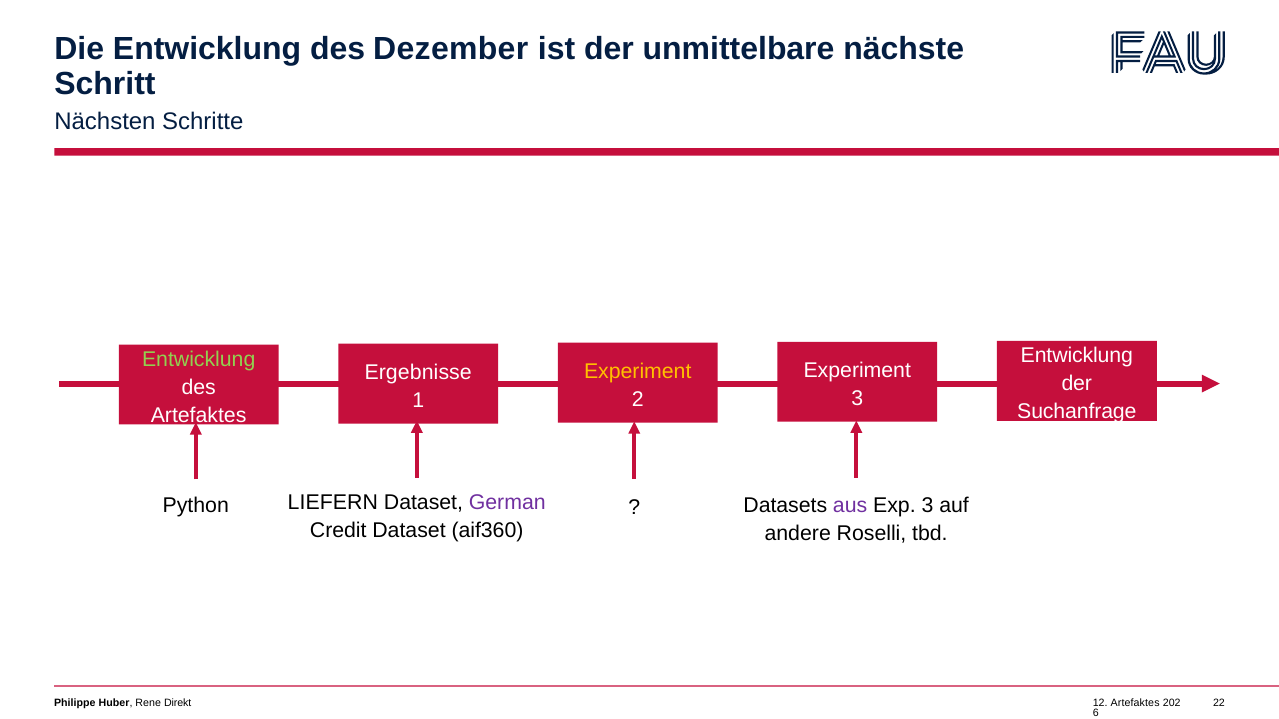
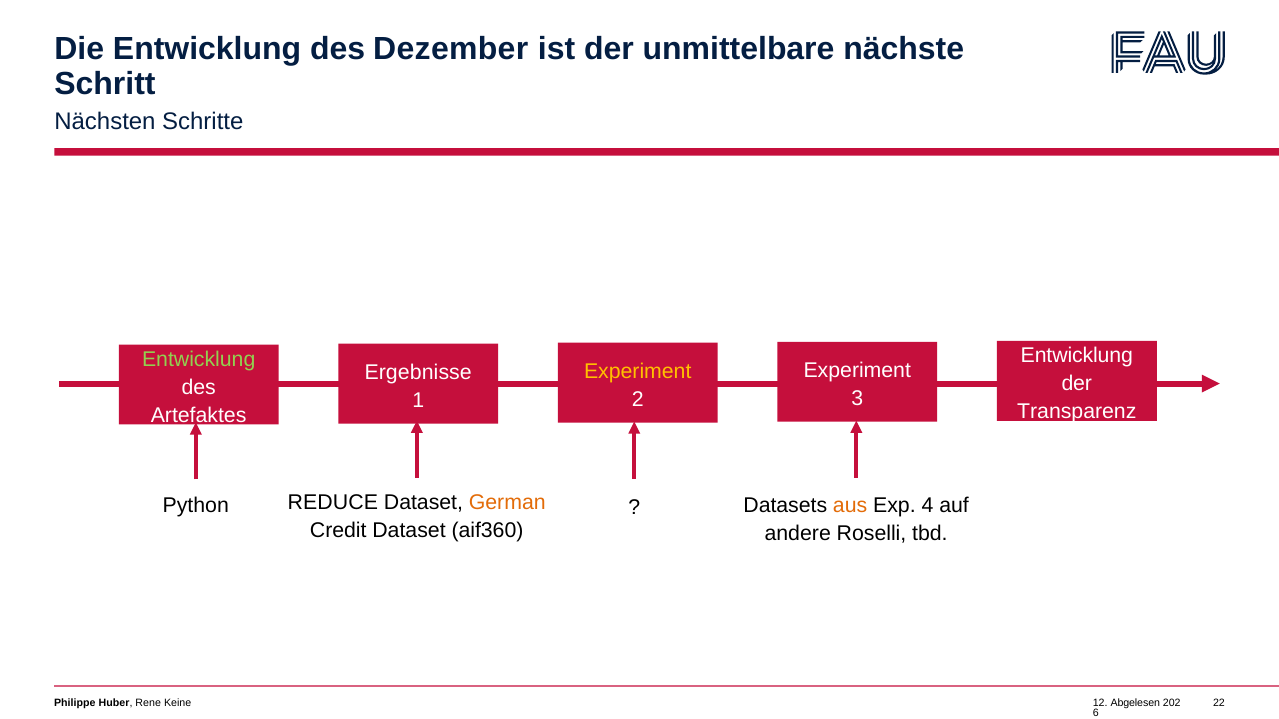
Suchanfrage: Suchanfrage -> Transparenz
LIEFERN: LIEFERN -> REDUCE
German colour: purple -> orange
aus colour: purple -> orange
Exp 3: 3 -> 4
Direkt: Direkt -> Keine
Artefaktes at (1135, 703): Artefaktes -> Abgelesen
